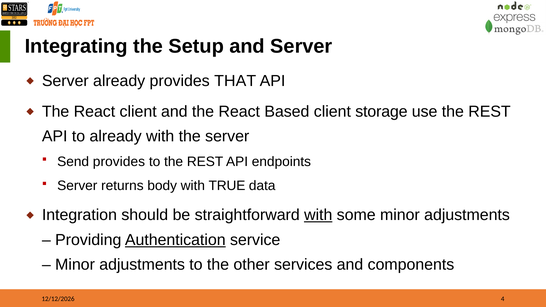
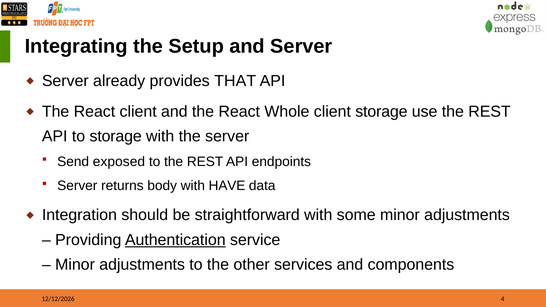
Based: Based -> Whole
to already: already -> storage
Send provides: provides -> exposed
TRUE: TRUE -> HAVE
with at (318, 215) underline: present -> none
